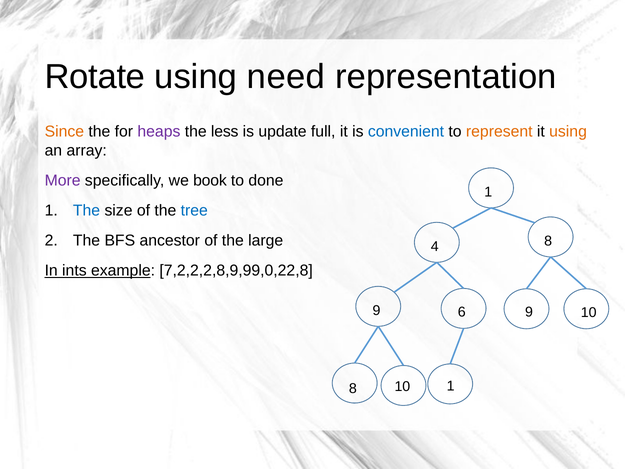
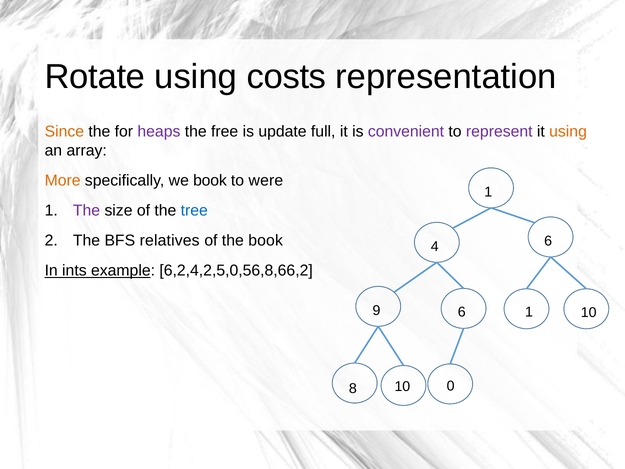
need: need -> costs
less: less -> free
convenient colour: blue -> purple
represent colour: orange -> purple
More colour: purple -> orange
done: done -> were
The at (87, 210) colour: blue -> purple
ancestor: ancestor -> relatives
the large: large -> book
4 8: 8 -> 6
7,2,2,2,8,9,99,0,22,8: 7,2,2,2,8,9,99,0,22,8 -> 6,2,4,2,5,0,56,8,66,2
6 9: 9 -> 1
10 1: 1 -> 0
